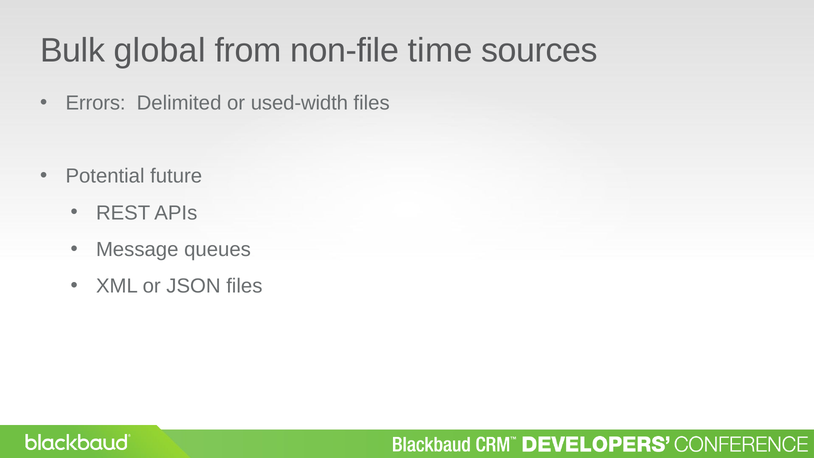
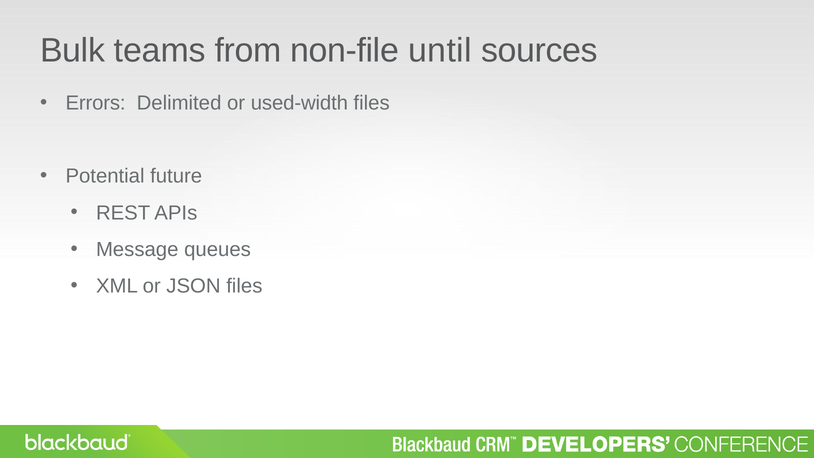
global: global -> teams
time: time -> until
